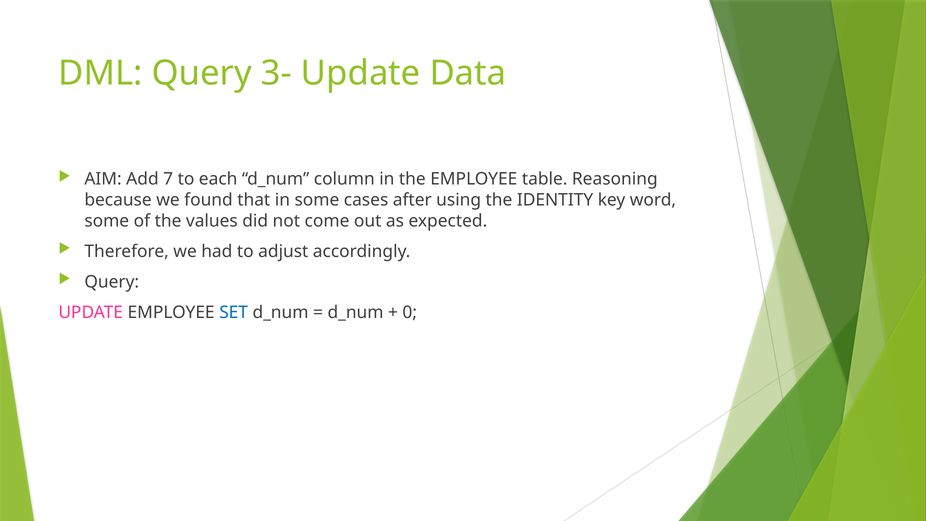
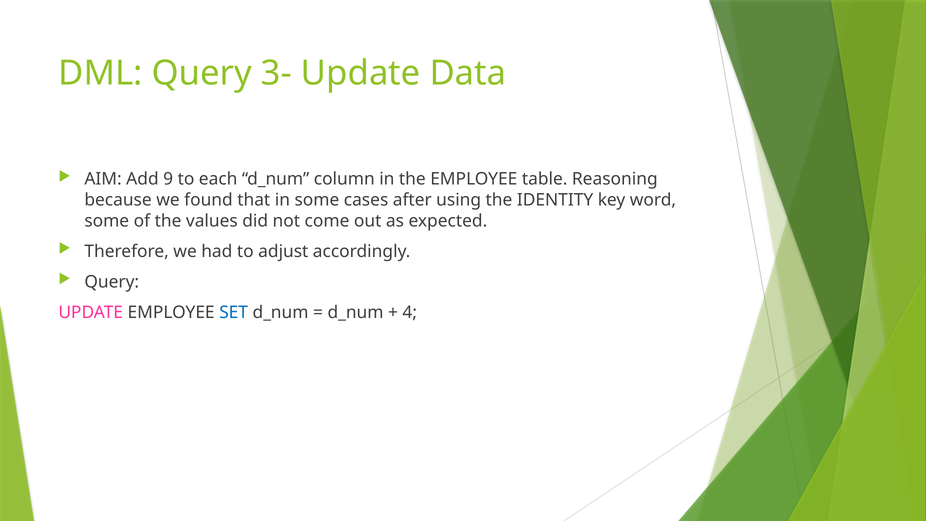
7: 7 -> 9
0: 0 -> 4
